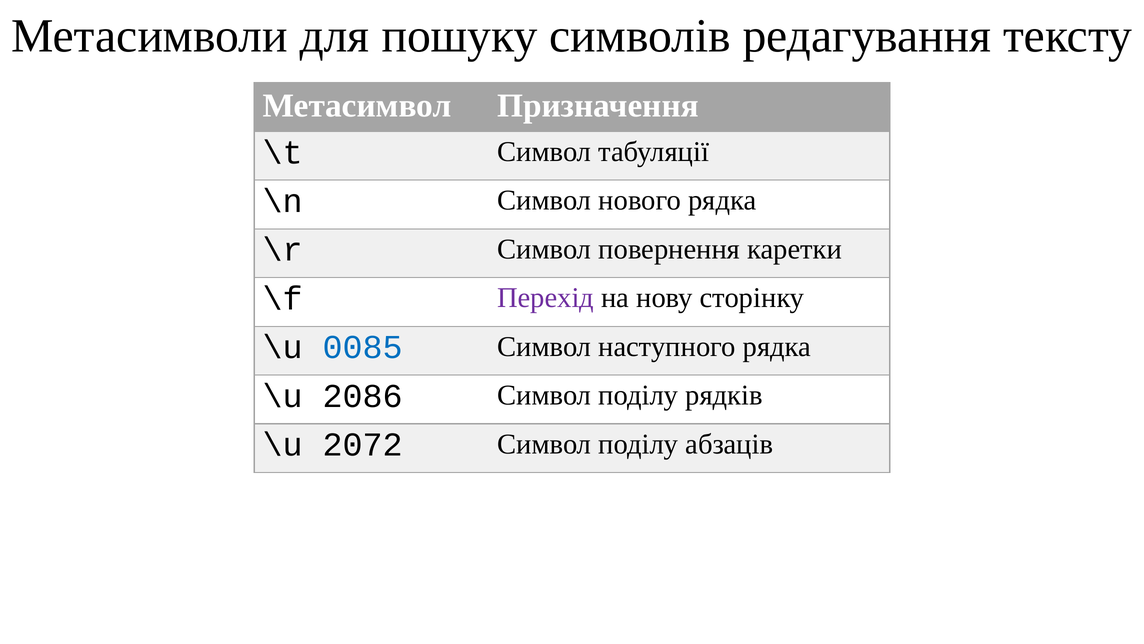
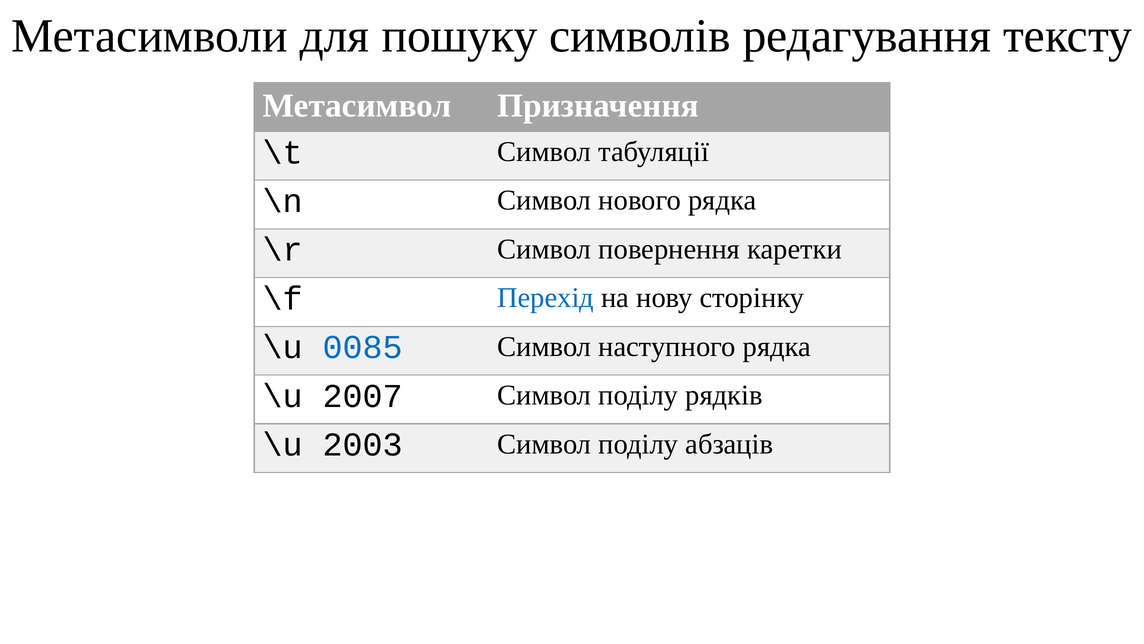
Перехід colour: purple -> blue
2086: 2086 -> 2007
2072: 2072 -> 2003
